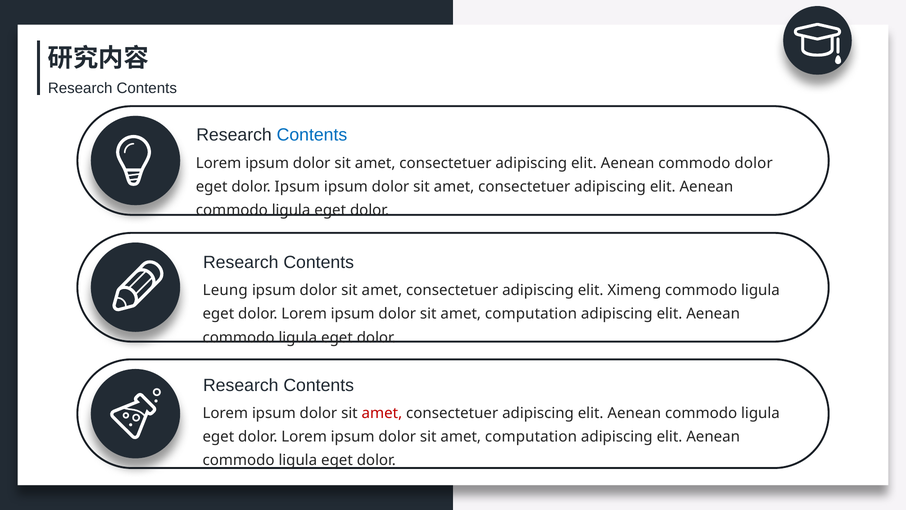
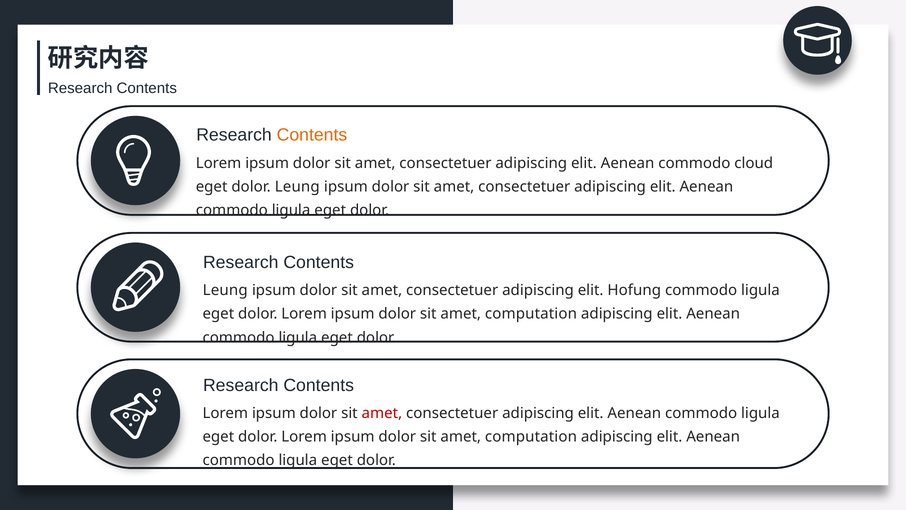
Contents at (312, 135) colour: blue -> orange
commodo dolor: dolor -> cloud
dolor Ipsum: Ipsum -> Leung
Ximeng: Ximeng -> Hofung
